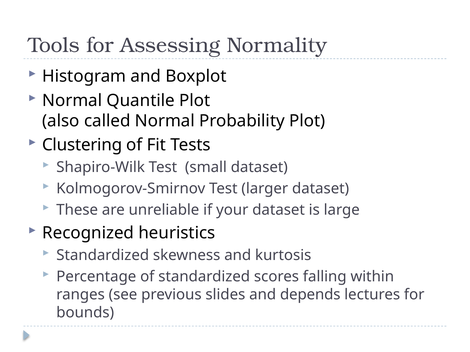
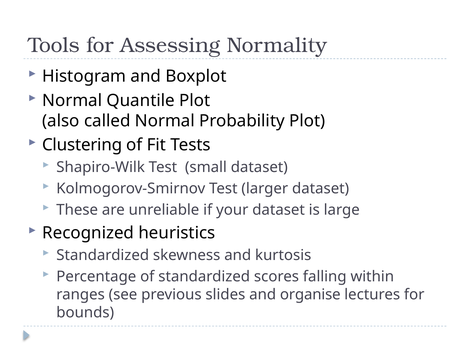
depends: depends -> organise
